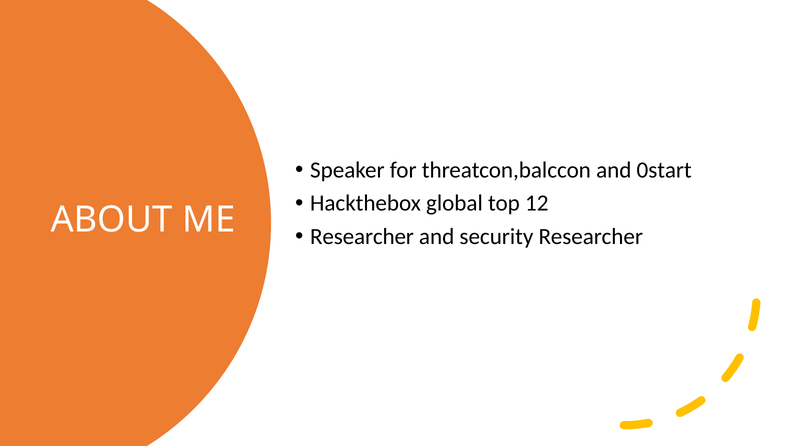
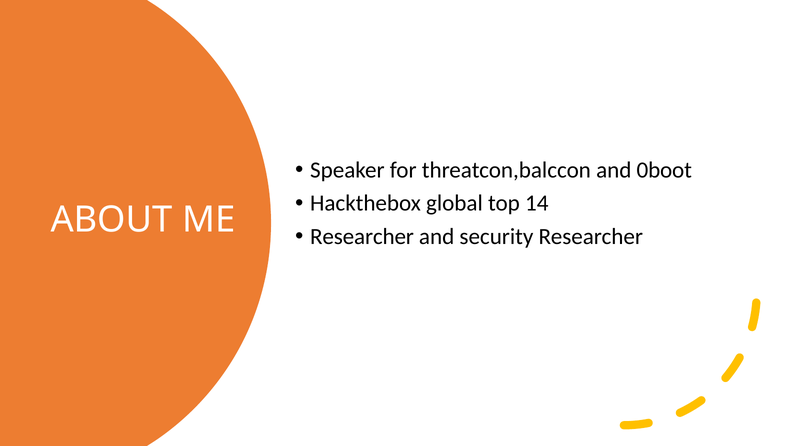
0start: 0start -> 0boot
12: 12 -> 14
